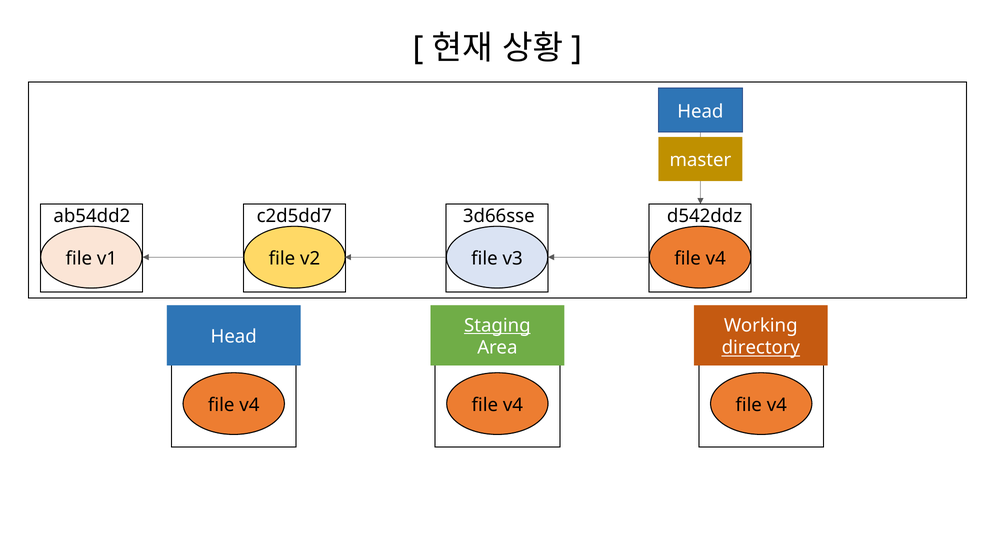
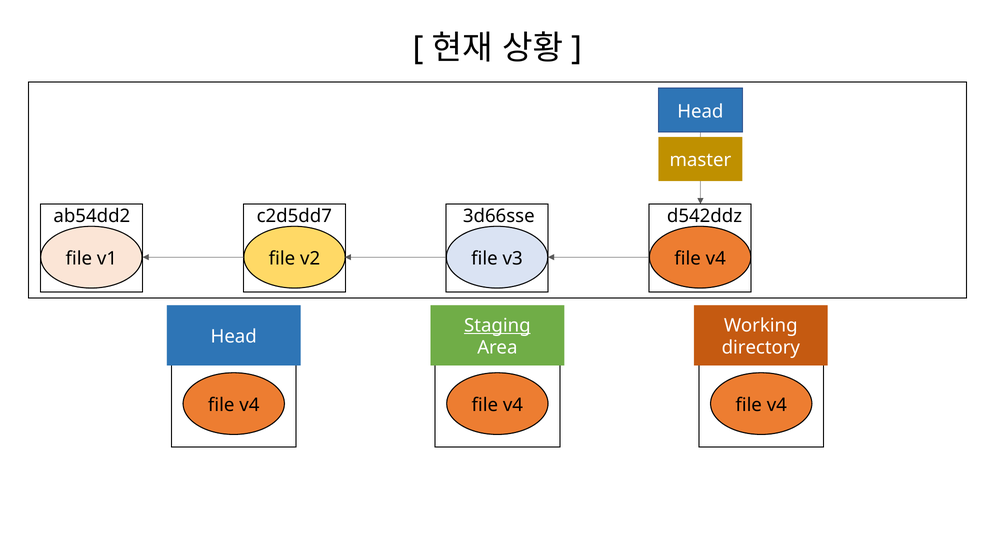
directory underline: present -> none
